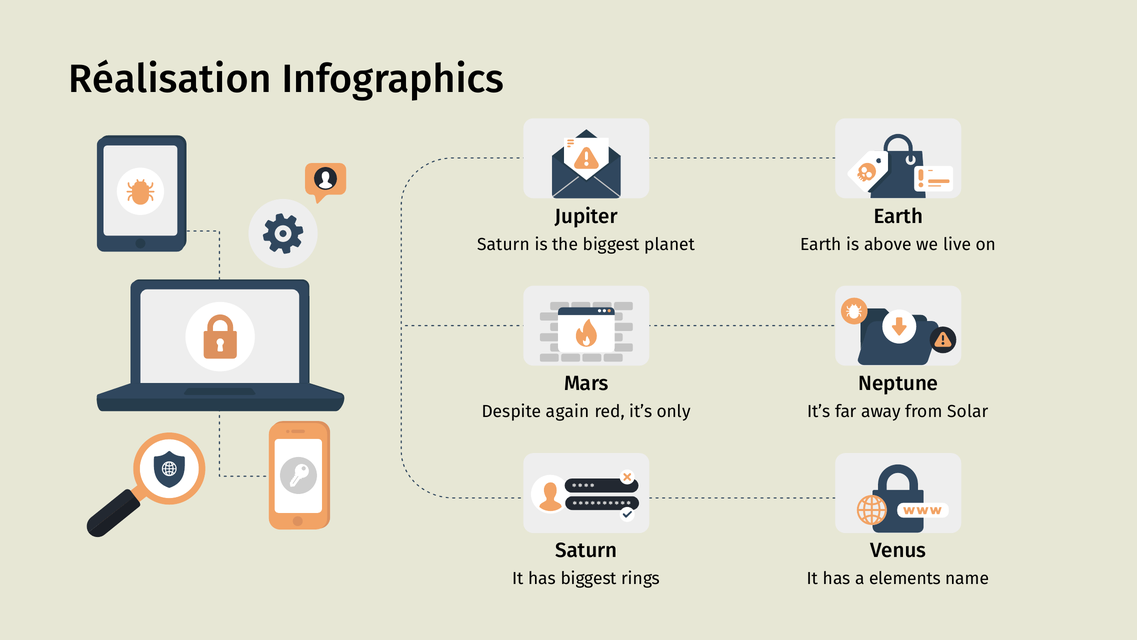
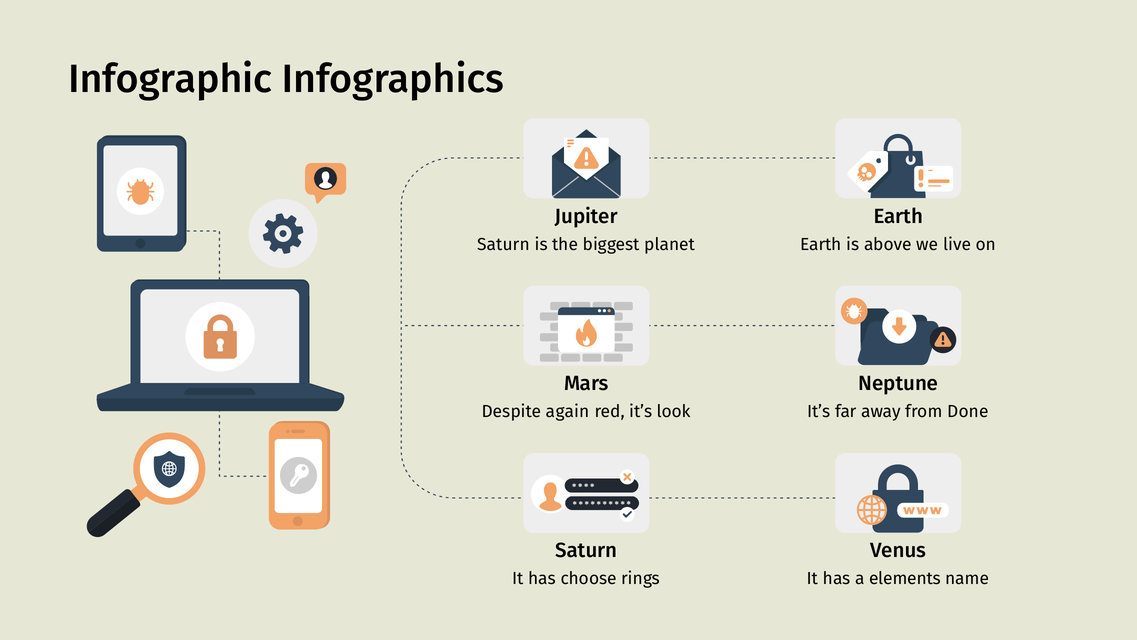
Réalisation: Réalisation -> Infographic
only: only -> look
Solar: Solar -> Done
has biggest: biggest -> choose
